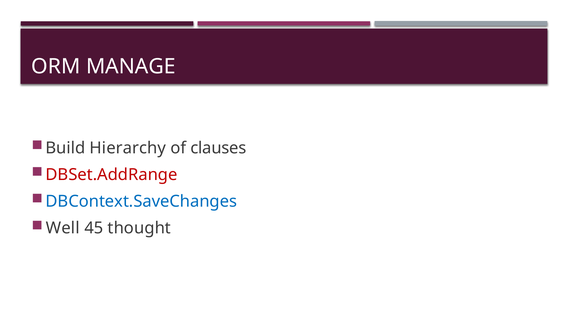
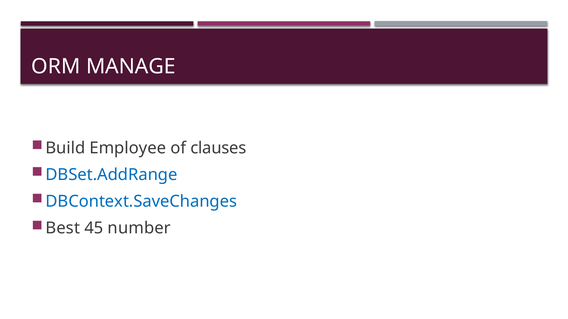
Hierarchy: Hierarchy -> Employee
DBSet.AddRange colour: red -> blue
Well: Well -> Best
thought: thought -> number
